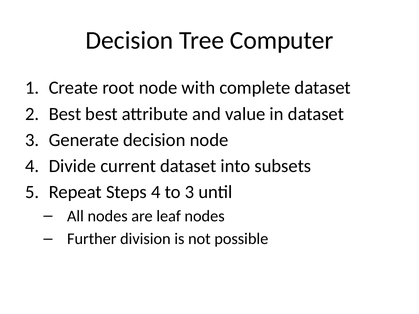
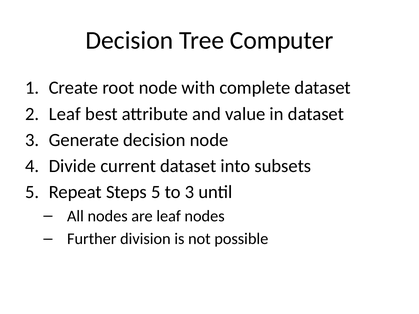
2 Best: Best -> Leaf
Steps 4: 4 -> 5
